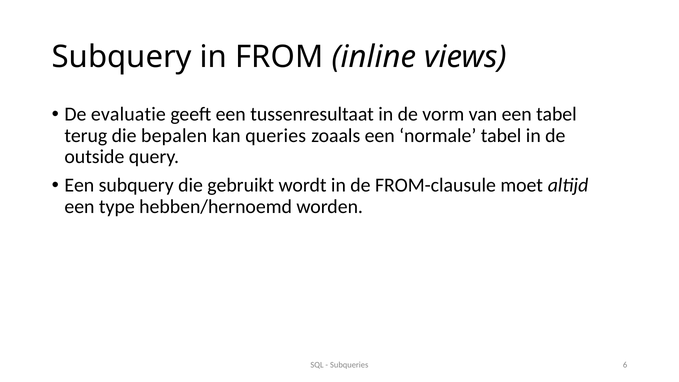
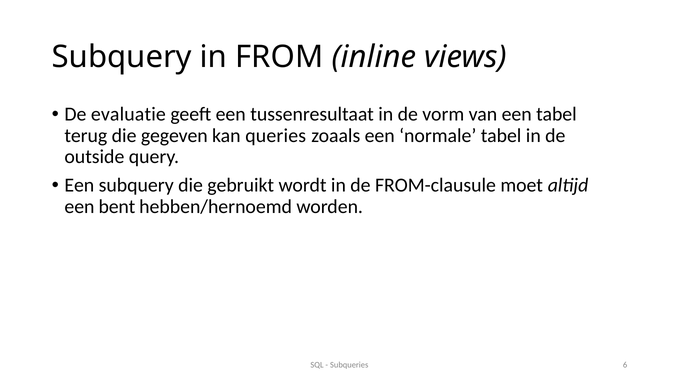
bepalen: bepalen -> gegeven
type: type -> bent
